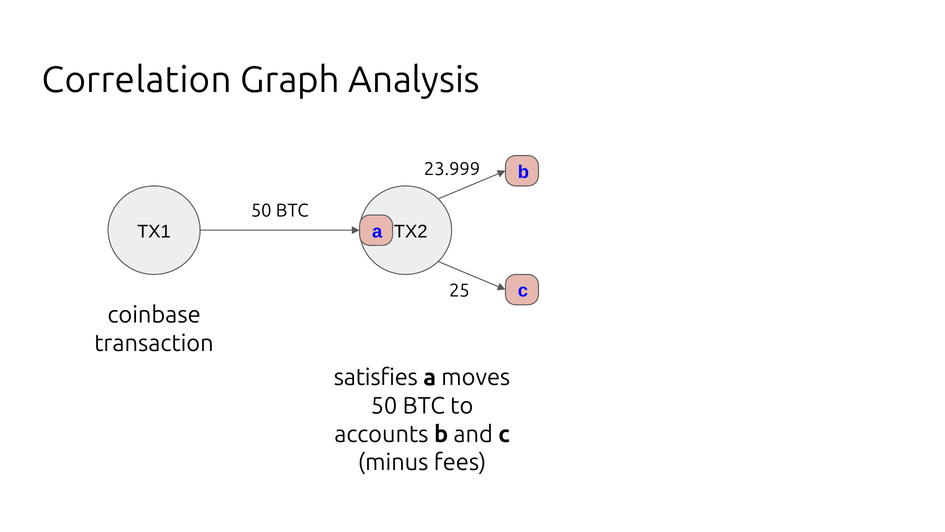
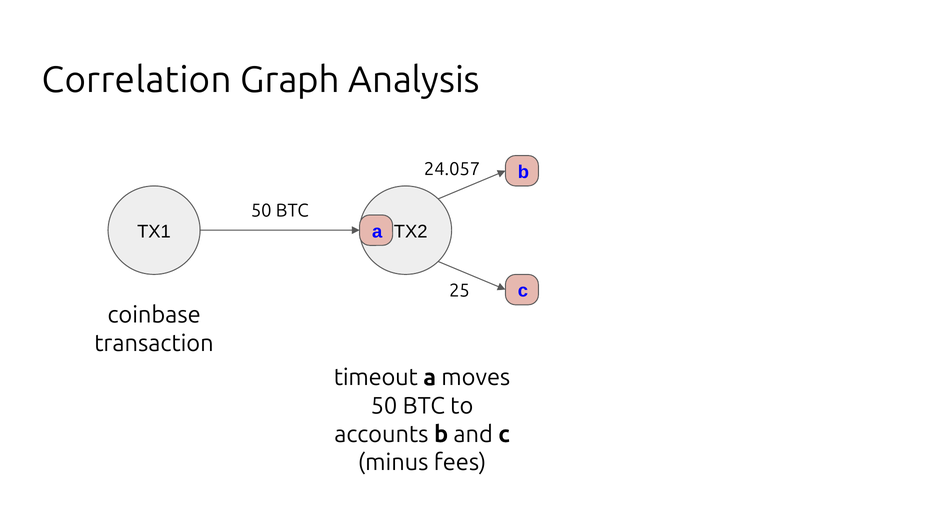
23.999: 23.999 -> 24.057
satisfies: satisfies -> timeout
